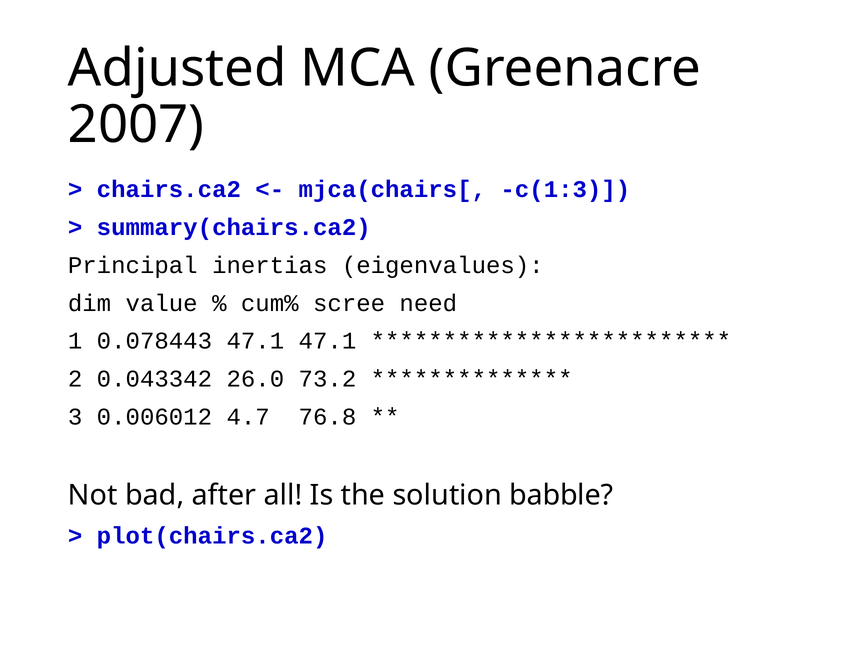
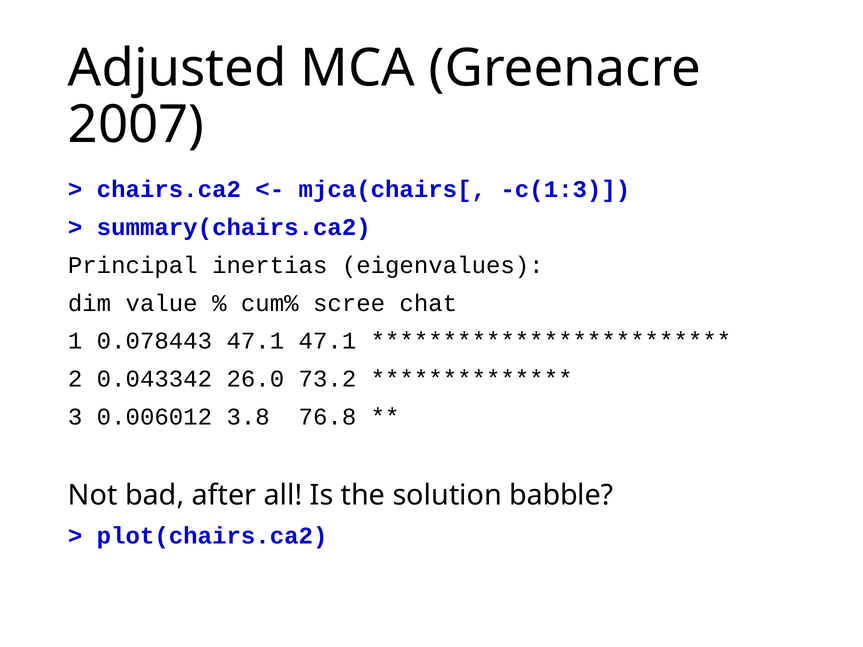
need: need -> chat
4.7: 4.7 -> 3.8
